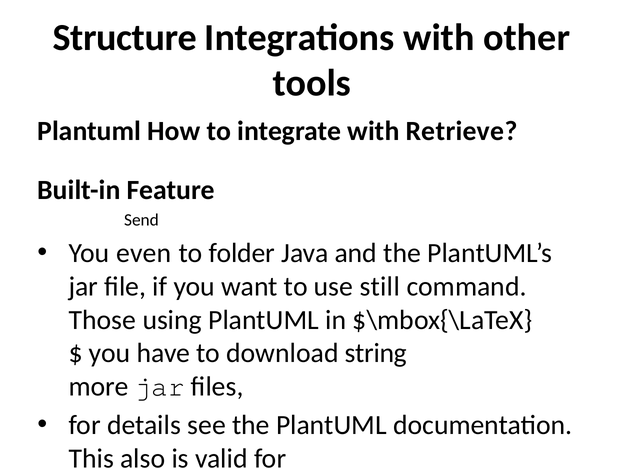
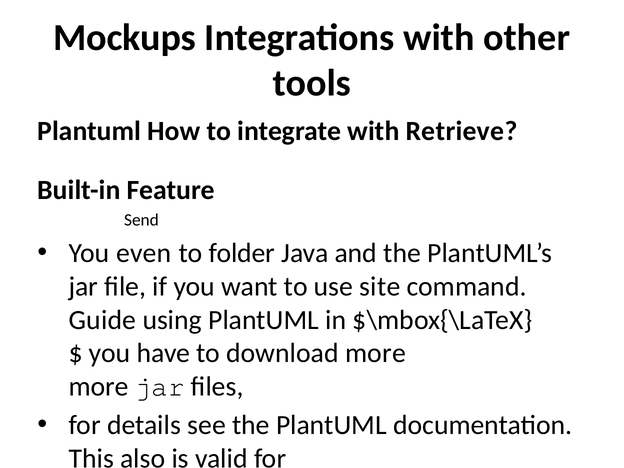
Structure: Structure -> Mockups
still: still -> site
Those: Those -> Guide
download string: string -> more
